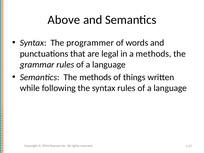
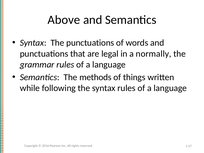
The programmer: programmer -> punctuations
a methods: methods -> normally
